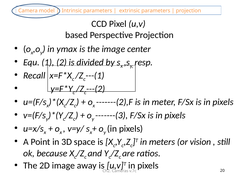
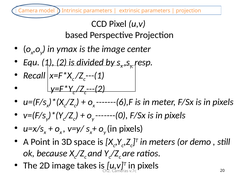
-------(2),F: -------(2),F -> -------(6),F
-------(3: -------(3 -> -------(0
vision: vision -> demo
away: away -> takes
